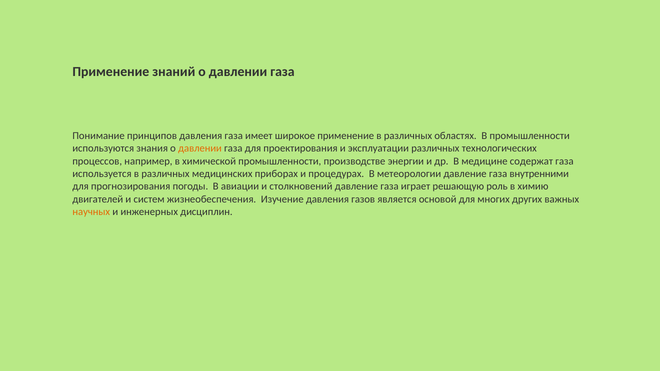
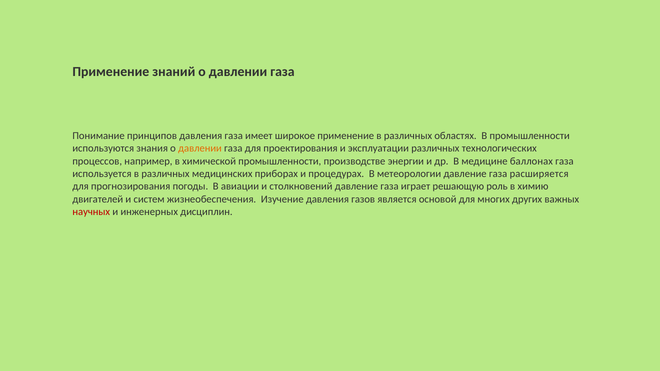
содержат: содержат -> баллонах
внутренними: внутренними -> расширяется
научных colour: orange -> red
